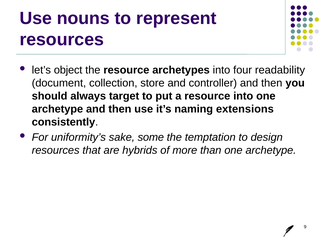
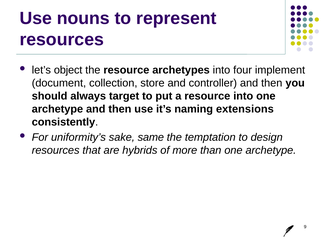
readability: readability -> implement
some: some -> same
